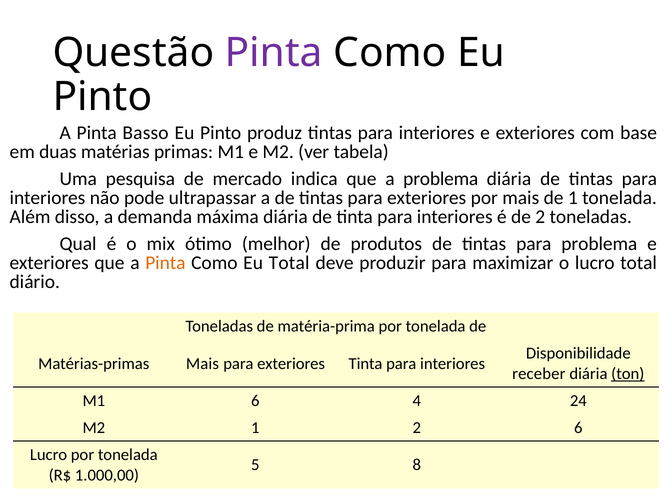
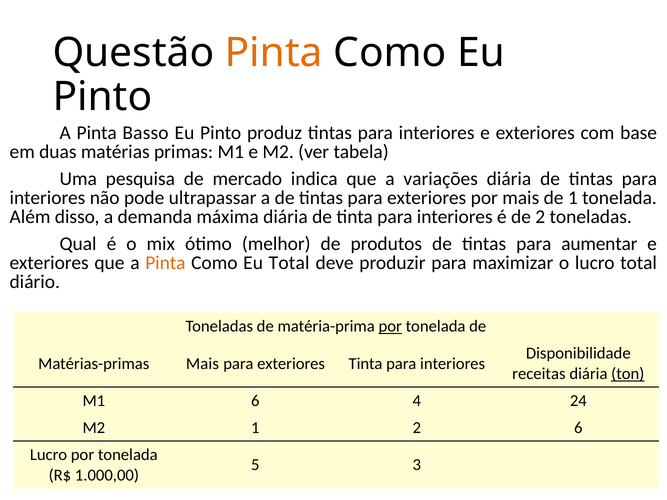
Pinta at (274, 53) colour: purple -> orange
a problema: problema -> variações
para problema: problema -> aumentar
por at (390, 326) underline: none -> present
receber: receber -> receitas
8: 8 -> 3
